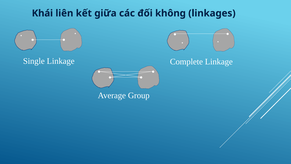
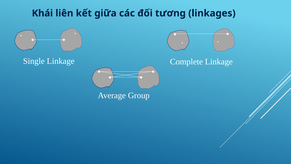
không: không -> tương
